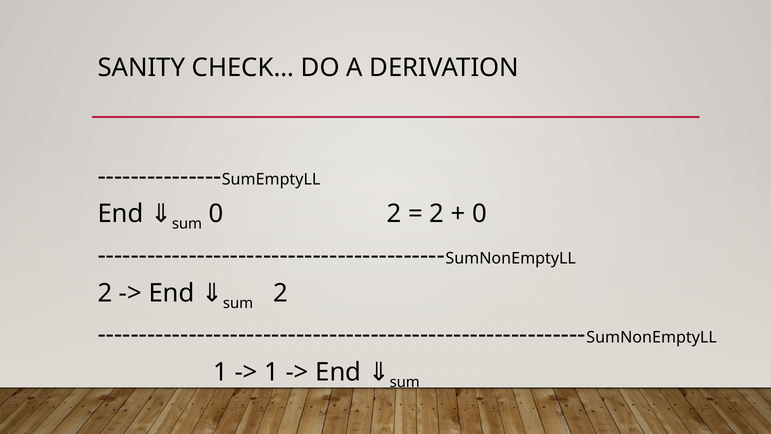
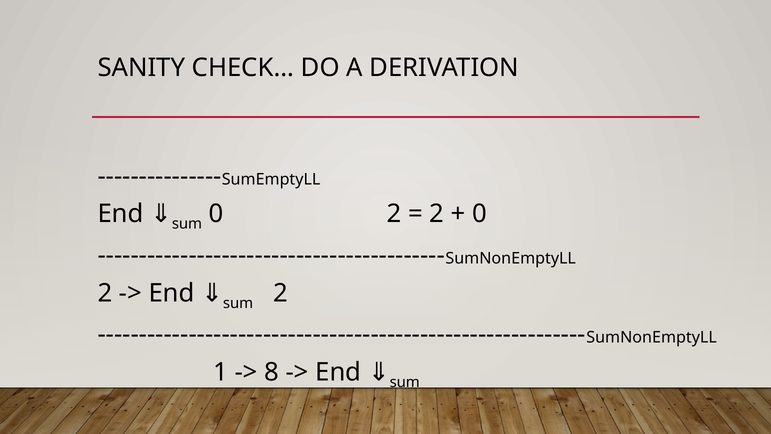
1 at (272, 372): 1 -> 8
